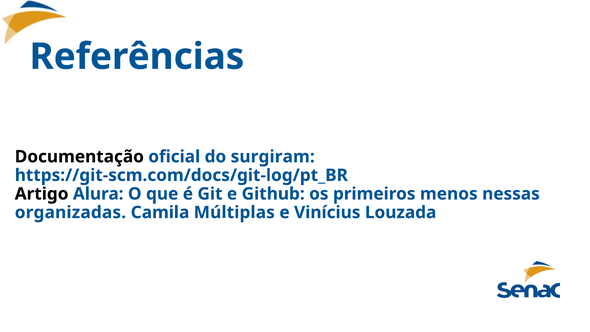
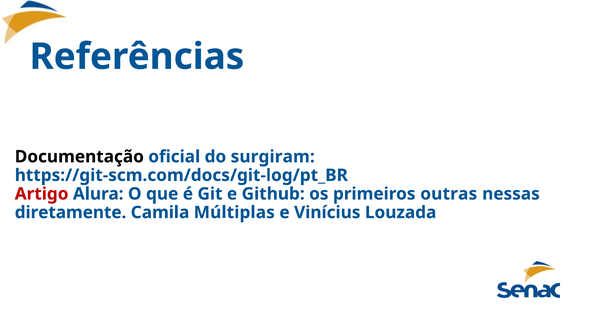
Artigo colour: black -> red
menos: menos -> outras
organizadas: organizadas -> diretamente
